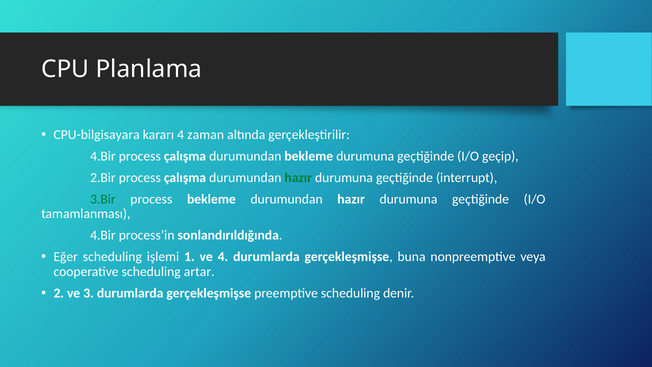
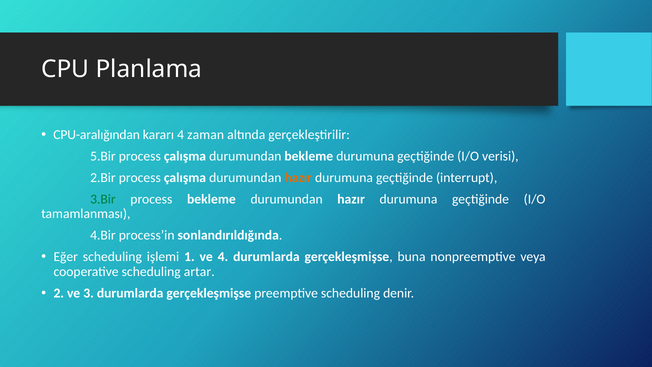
CPU-bilgisayara: CPU-bilgisayara -> CPU-aralığından
4.Bir at (103, 156): 4.Bir -> 5.Bir
geçip: geçip -> verisi
hazır at (298, 178) colour: green -> orange
